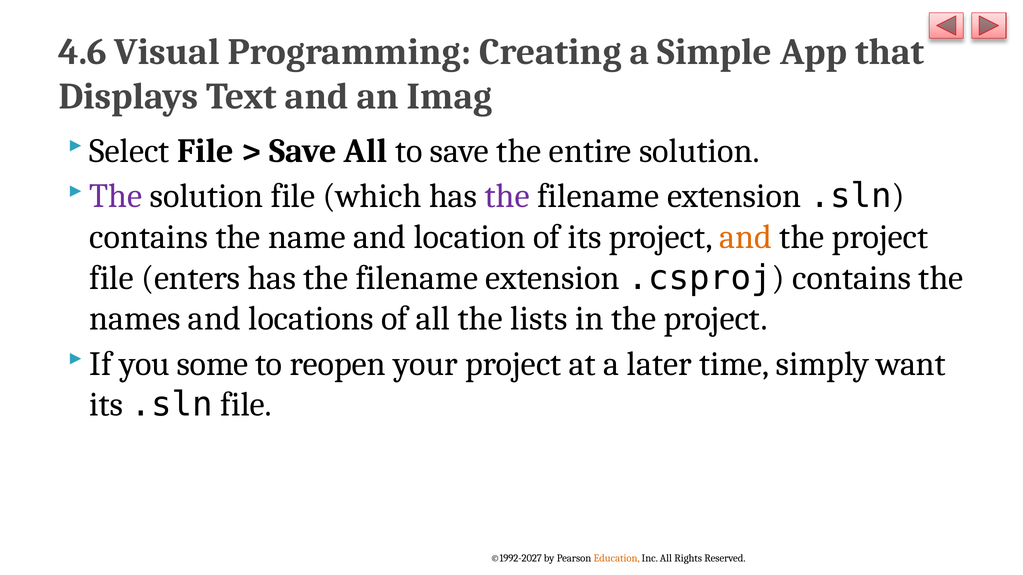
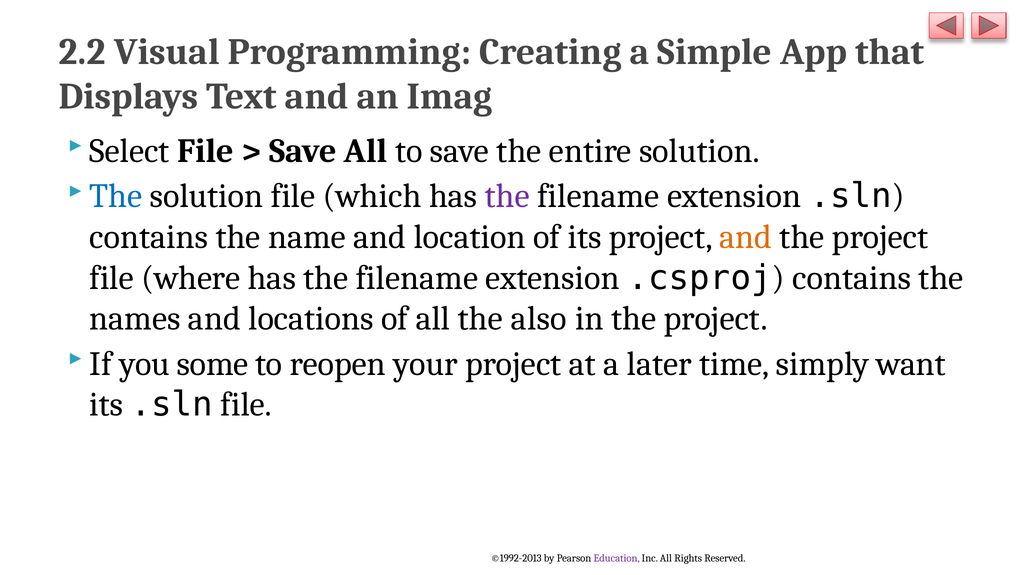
4.6: 4.6 -> 2.2
The at (116, 196) colour: purple -> blue
enters: enters -> where
lists: lists -> also
©1992-2027: ©1992-2027 -> ©1992-2013
Education colour: orange -> purple
